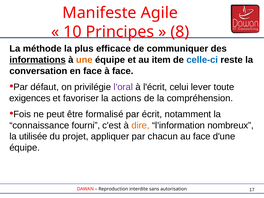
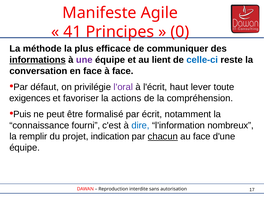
10: 10 -> 41
8: 8 -> 0
une colour: orange -> purple
item: item -> lient
celui: celui -> haut
Fois: Fois -> Puis
dire colour: orange -> blue
utilisée: utilisée -> remplir
appliquer: appliquer -> indication
chacun underline: none -> present
